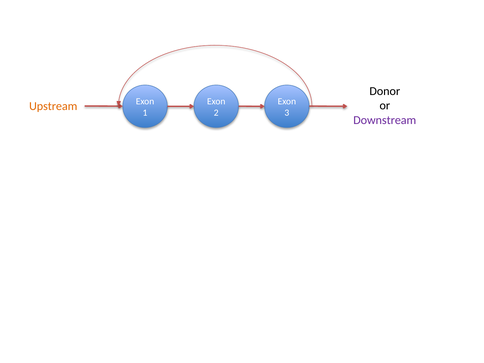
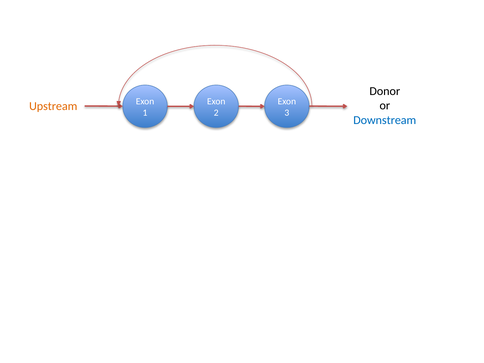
Downstream colour: purple -> blue
